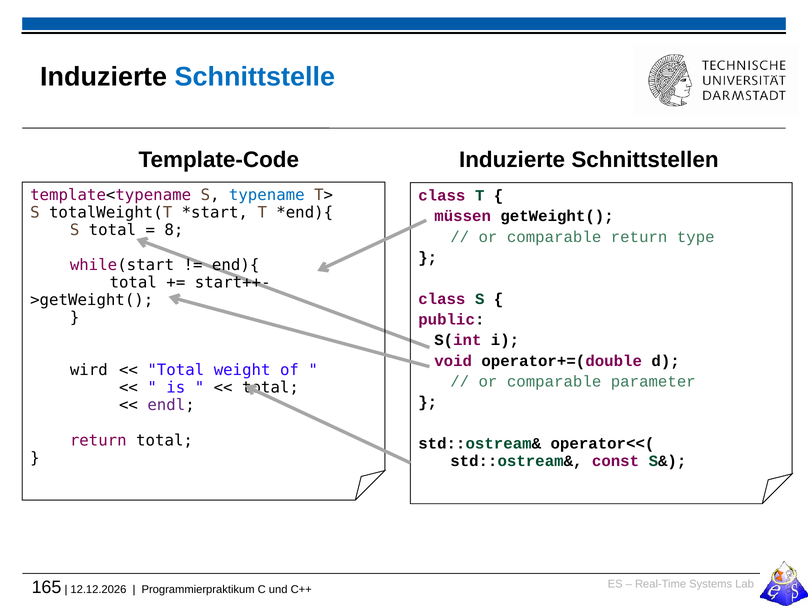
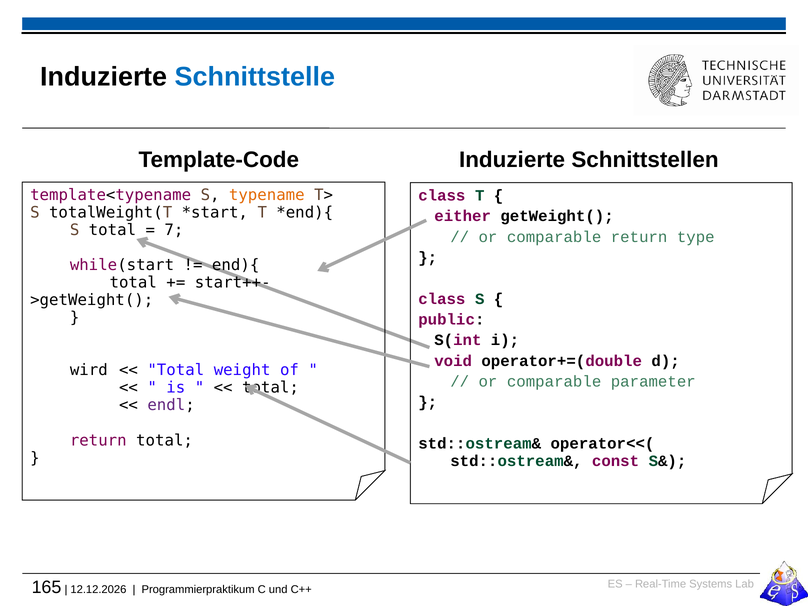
typename colour: blue -> orange
müssen: müssen -> either
8: 8 -> 7
